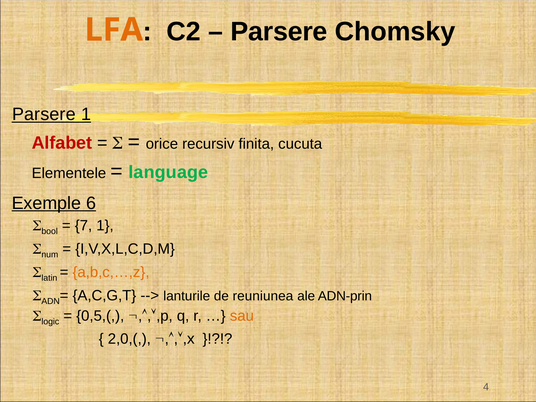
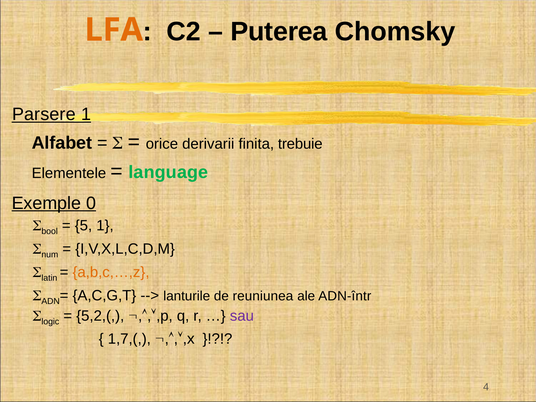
Parsere at (279, 32): Parsere -> Puterea
Alfabet colour: red -> black
recursiv: recursiv -> derivarii
cucuta: cucuta -> trebuie
6: 6 -> 0
7: 7 -> 5
ADN-prin: ADN-prin -> ADN-într
0,5,(: 0,5,( -> 5,2,(
sau colour: orange -> purple
2,0,(: 2,0,( -> 1,7,(
